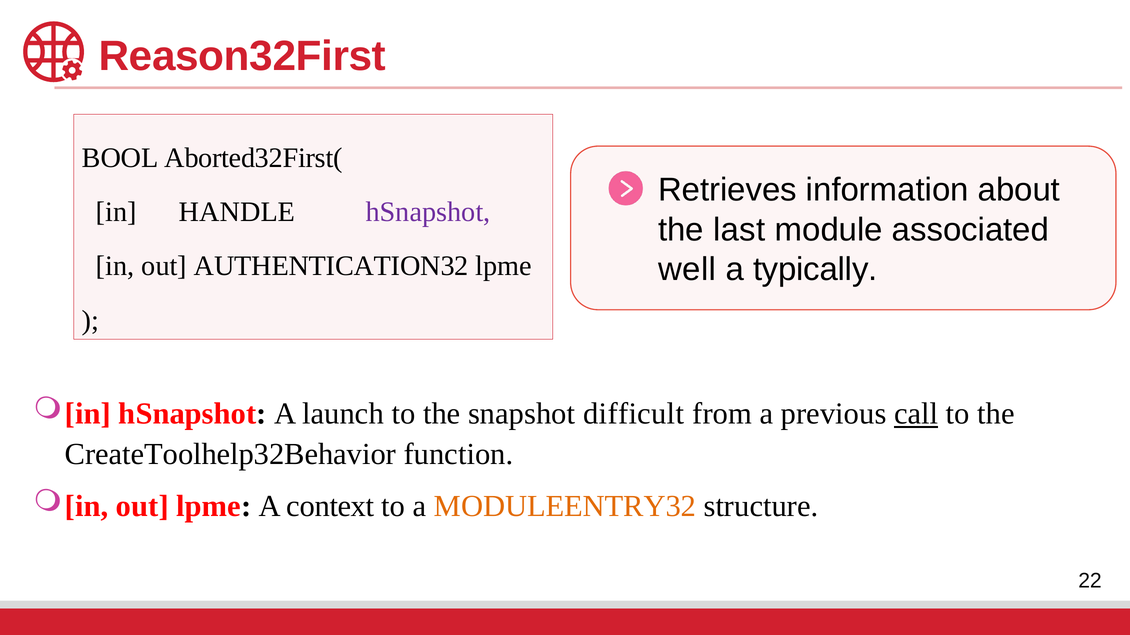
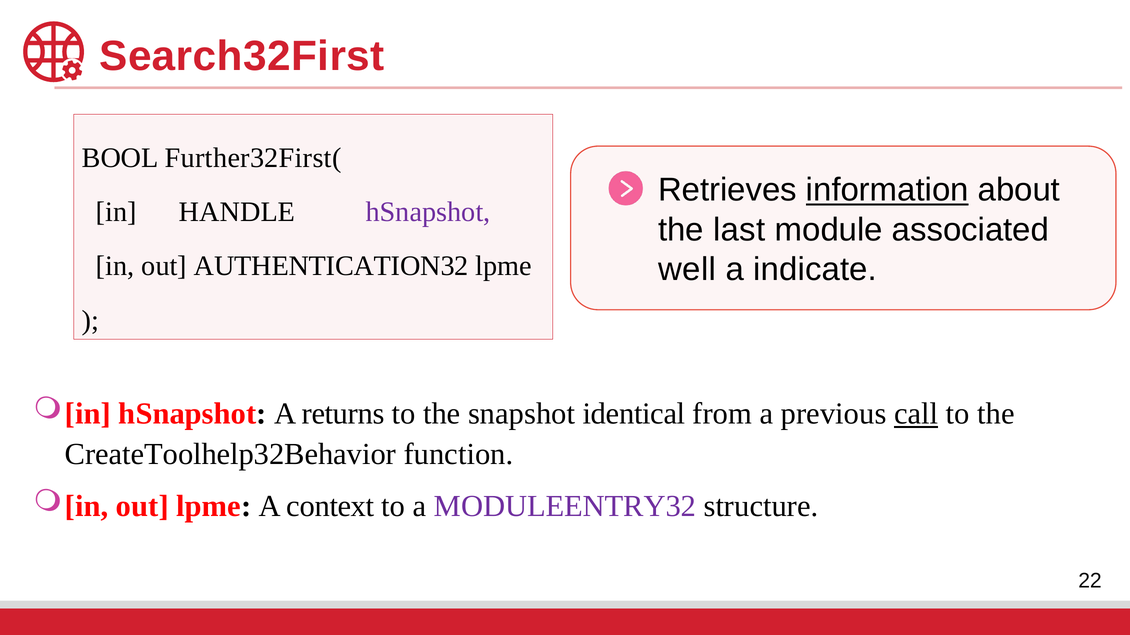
Reason32First: Reason32First -> Search32First
Aborted32First(: Aborted32First( -> Further32First(
information underline: none -> present
typically: typically -> indicate
launch: launch -> returns
difficult: difficult -> identical
MODULEENTRY32 colour: orange -> purple
